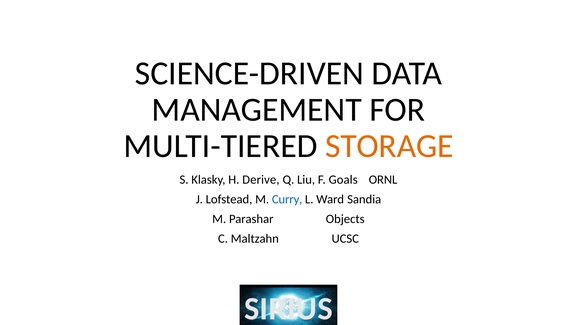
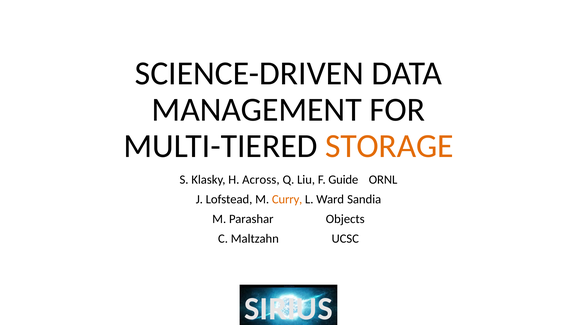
Derive: Derive -> Across
Goals: Goals -> Guide
Curry colour: blue -> orange
